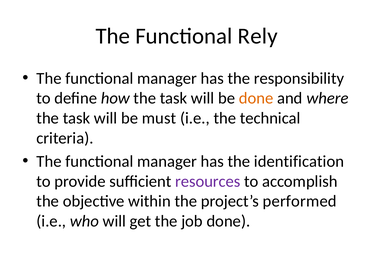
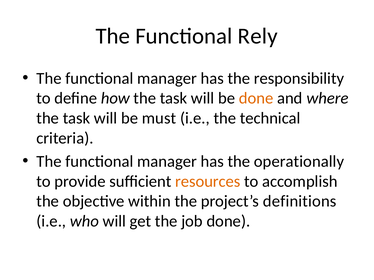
identification: identification -> operationally
resources colour: purple -> orange
performed: performed -> definitions
